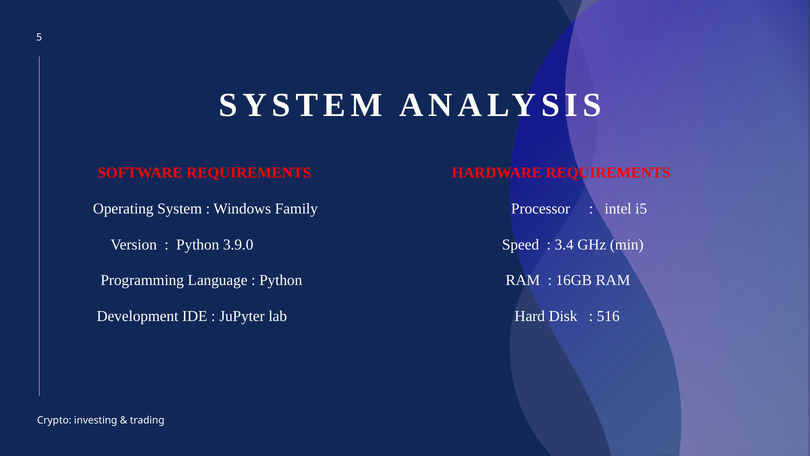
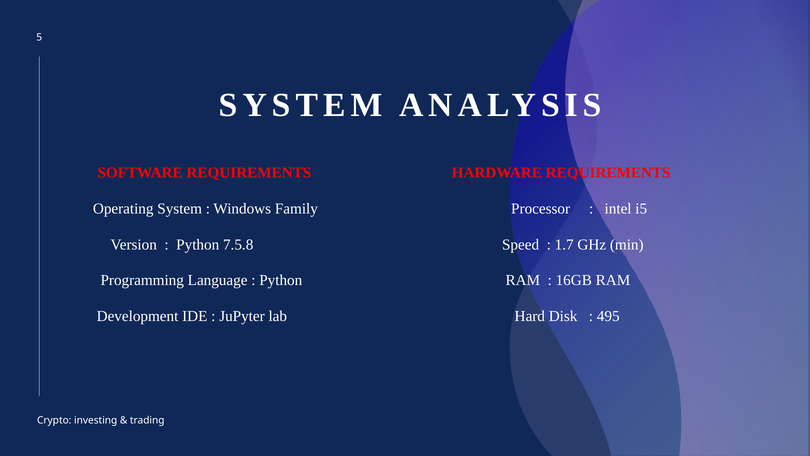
3.9.0: 3.9.0 -> 7.5.8
3.4: 3.4 -> 1.7
516: 516 -> 495
